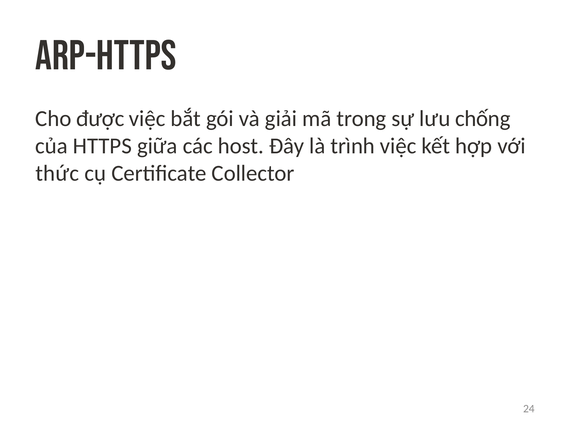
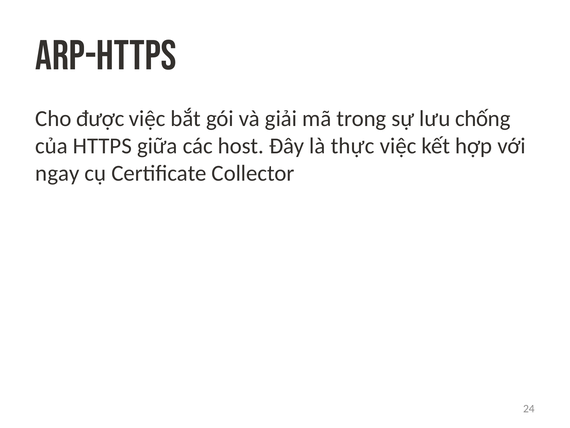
trình: trình -> thực
thức: thức -> ngay
